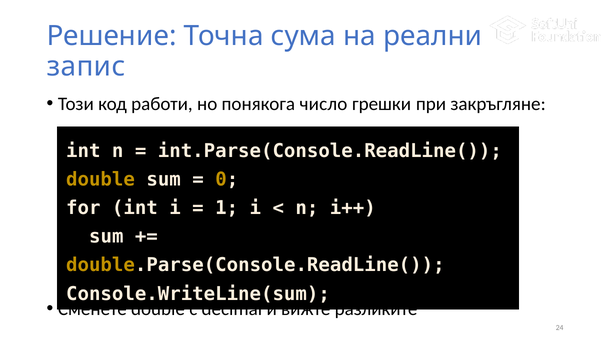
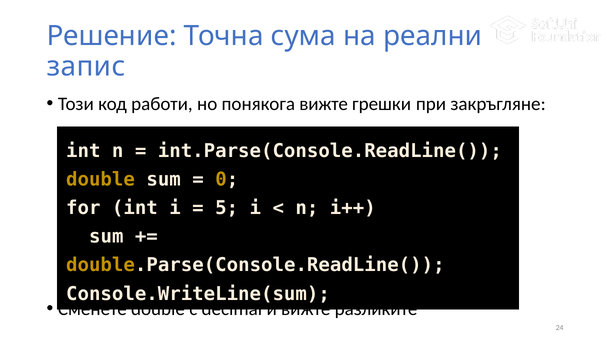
понякога число: число -> вижте
1: 1 -> 5
